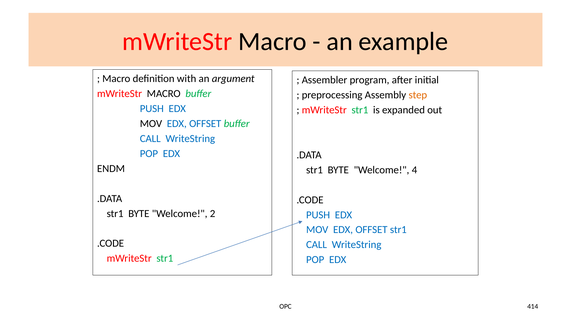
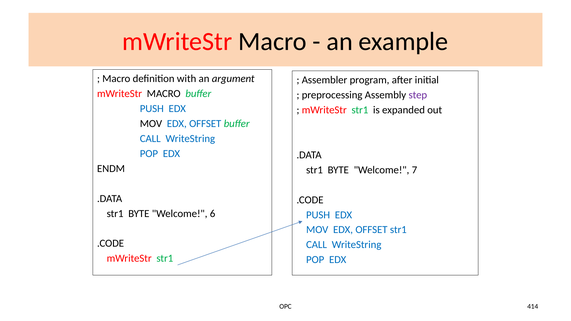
step colour: orange -> purple
4: 4 -> 7
2: 2 -> 6
